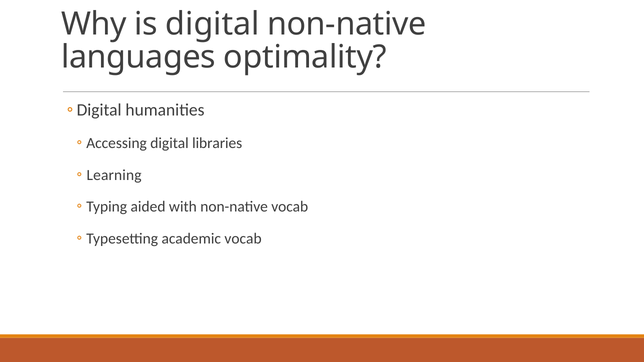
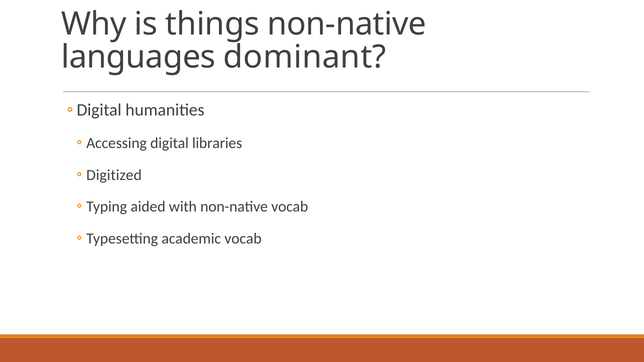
is digital: digital -> things
optimality: optimality -> dominant
Learning: Learning -> Digitized
